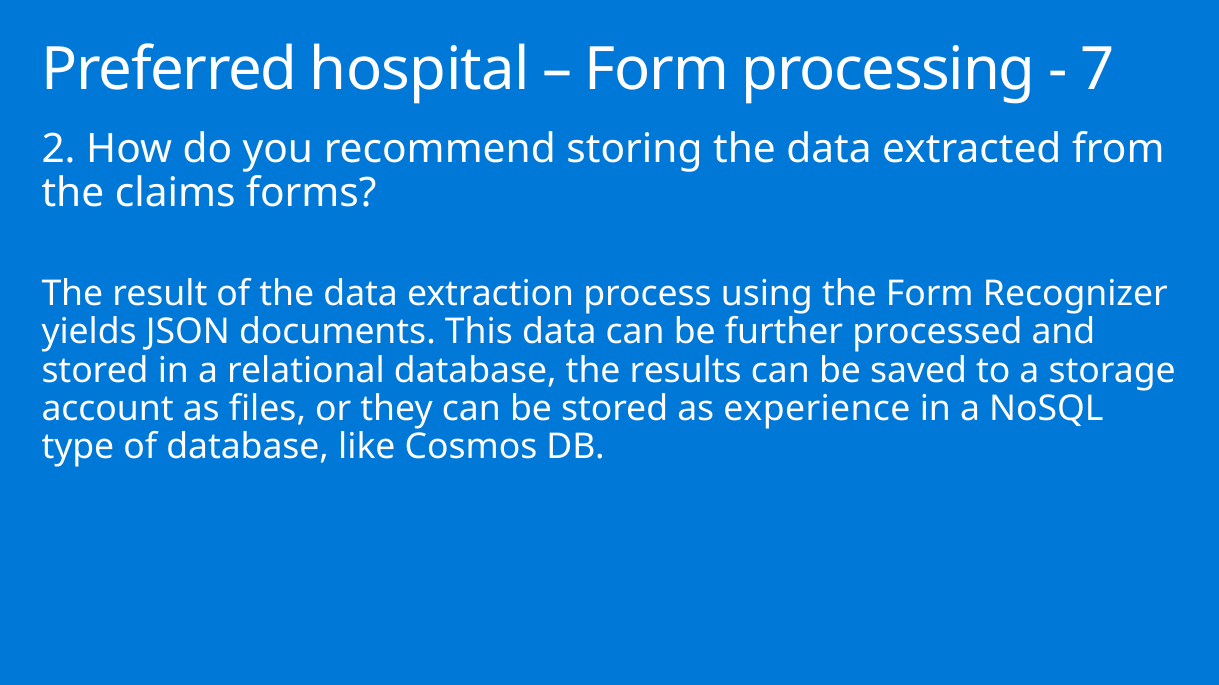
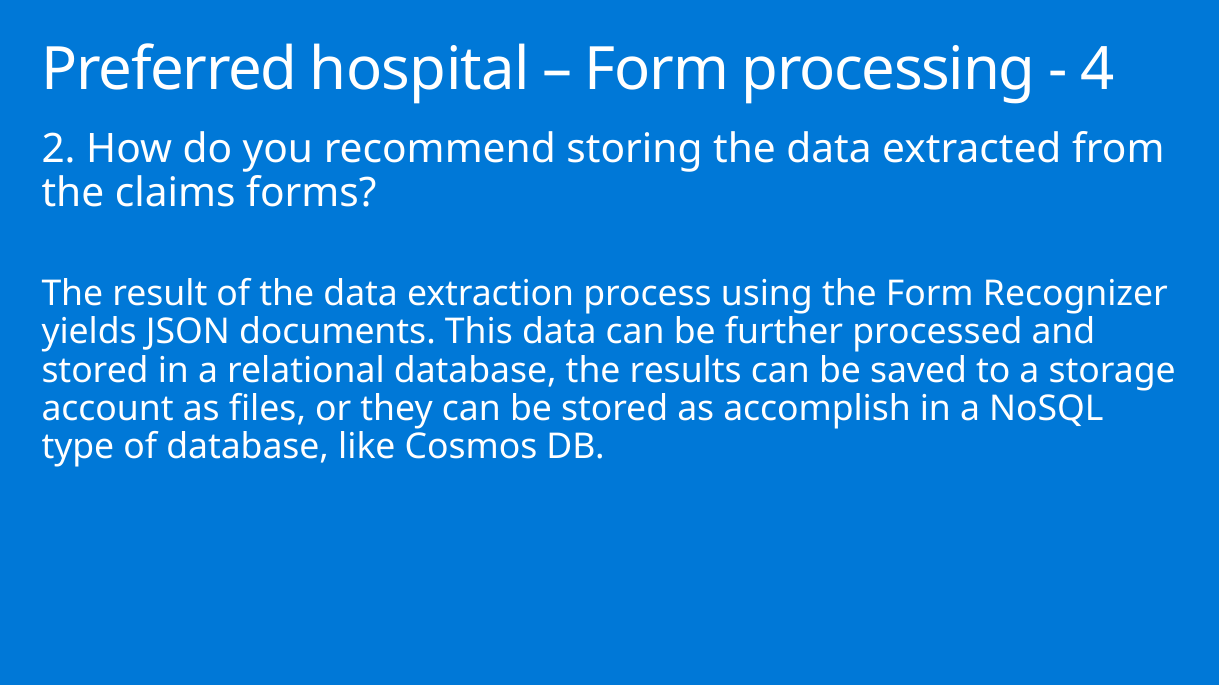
7: 7 -> 4
experience: experience -> accomplish
